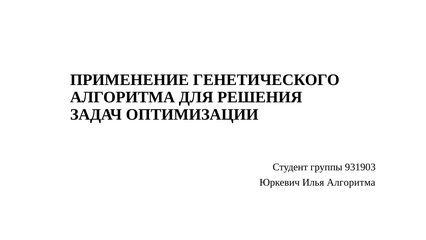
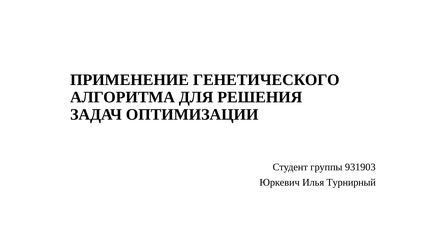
Илья Алгоритма: Алгоритма -> Турнирный
